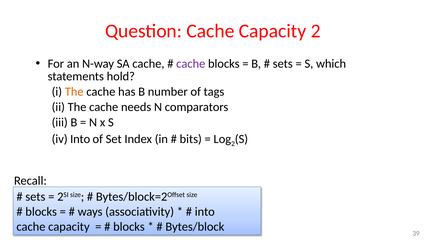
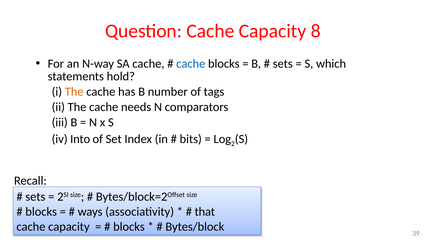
Capacity 2: 2 -> 8
cache at (191, 64) colour: purple -> blue
into at (205, 211): into -> that
